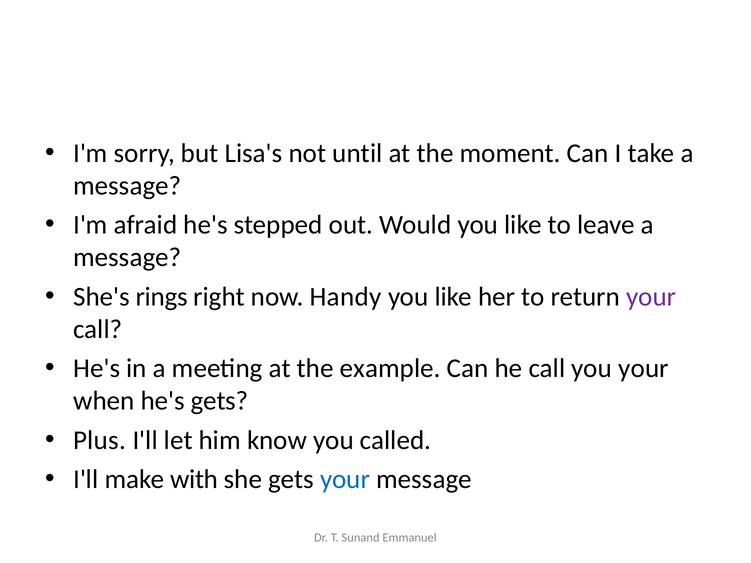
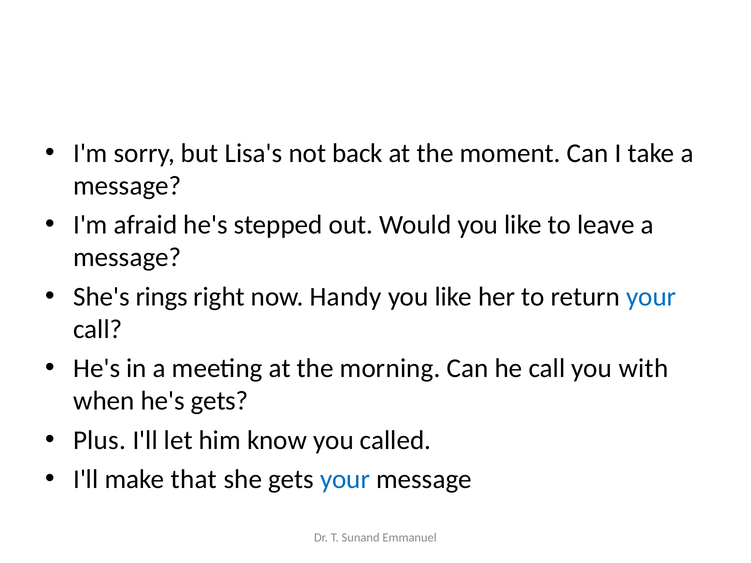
until: until -> back
your at (651, 297) colour: purple -> blue
example: example -> morning
you your: your -> with
with: with -> that
